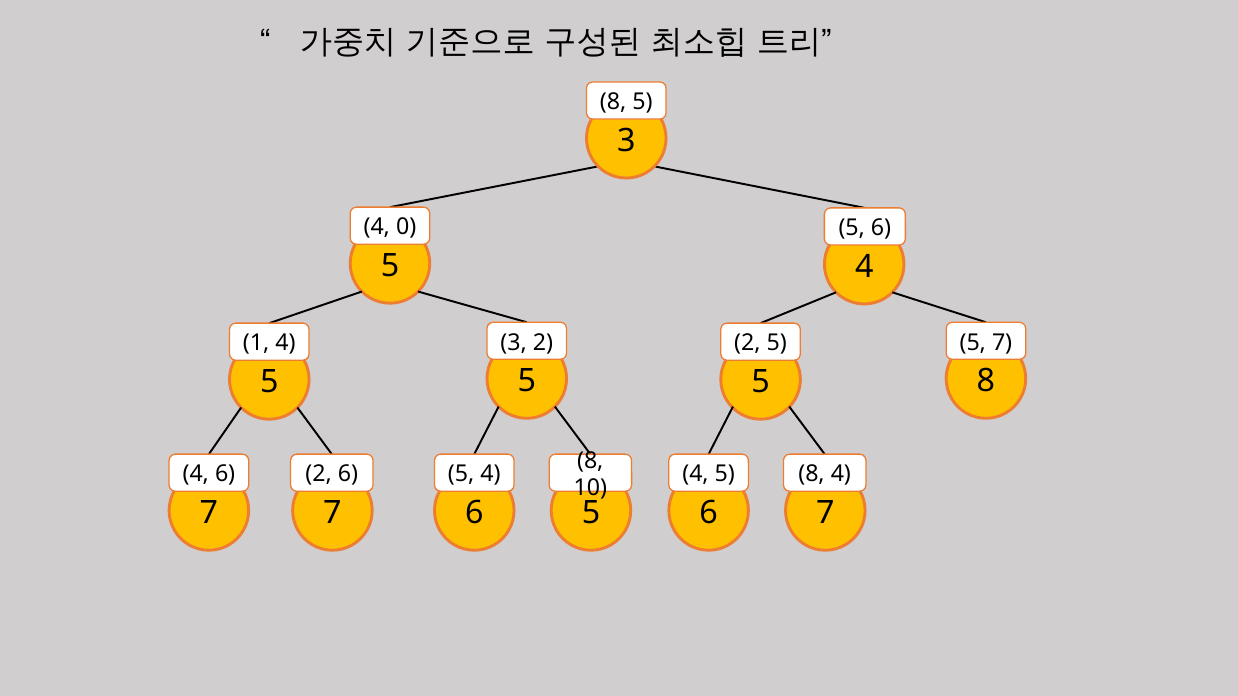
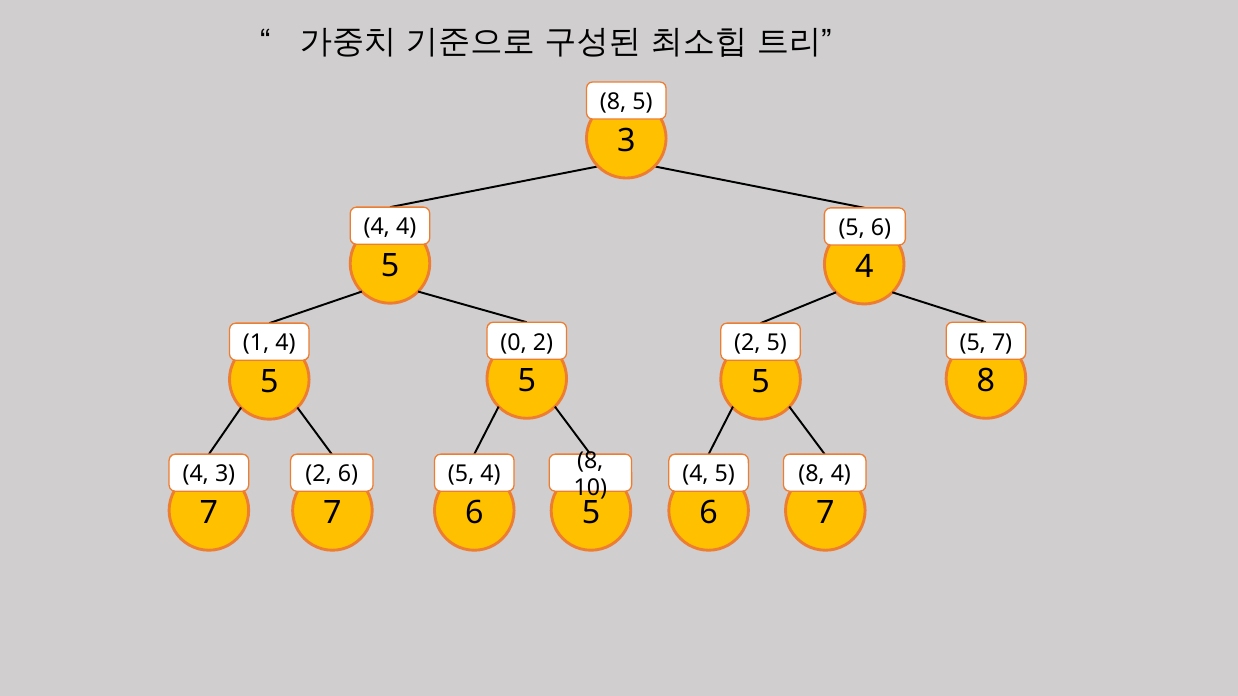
4 0: 0 -> 4
3 at (514, 343): 3 -> 0
4 6: 6 -> 3
